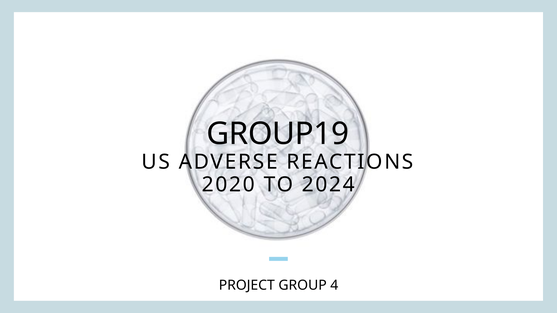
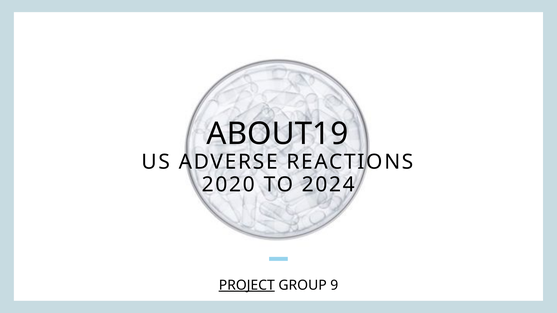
GROUP19: GROUP19 -> ABOUT19
PROJECT underline: none -> present
4: 4 -> 9
